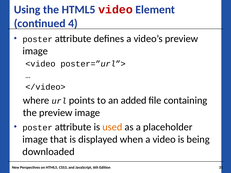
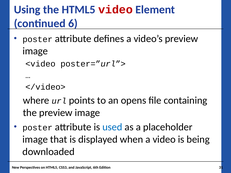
4: 4 -> 6
added: added -> opens
used colour: orange -> blue
